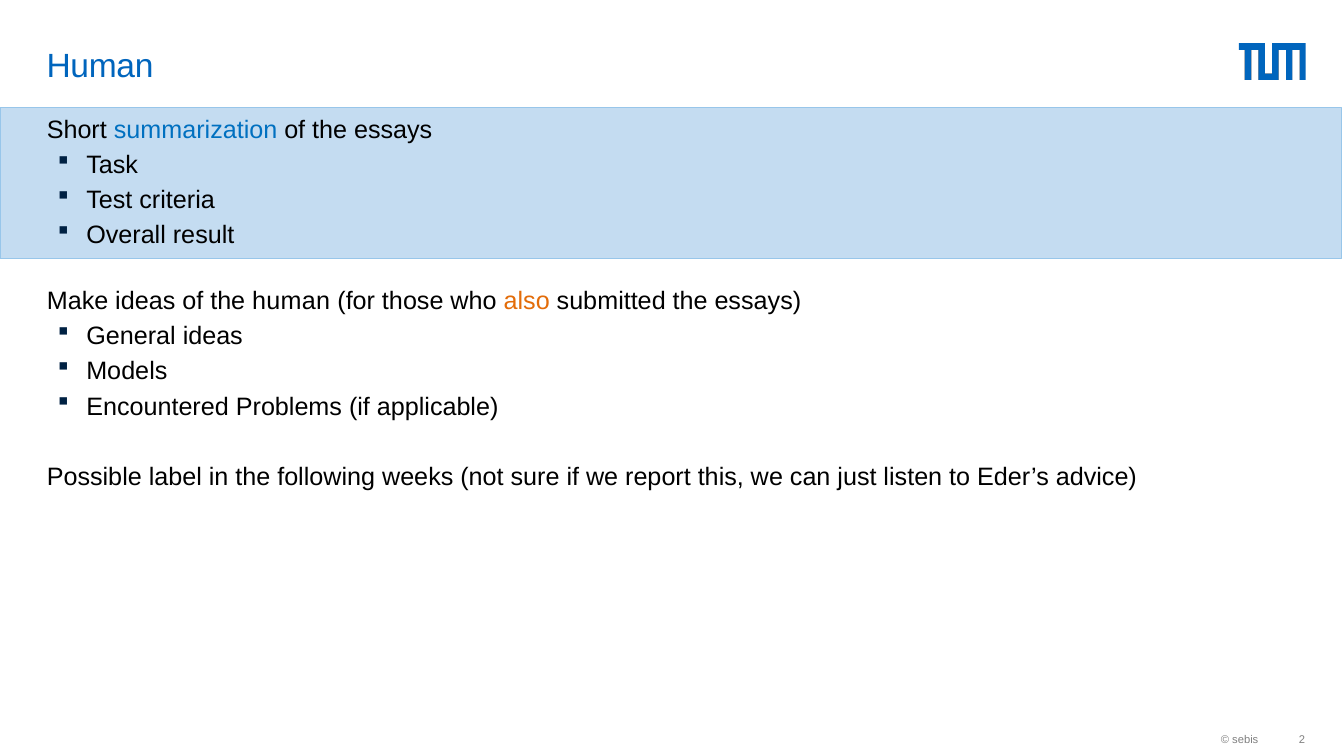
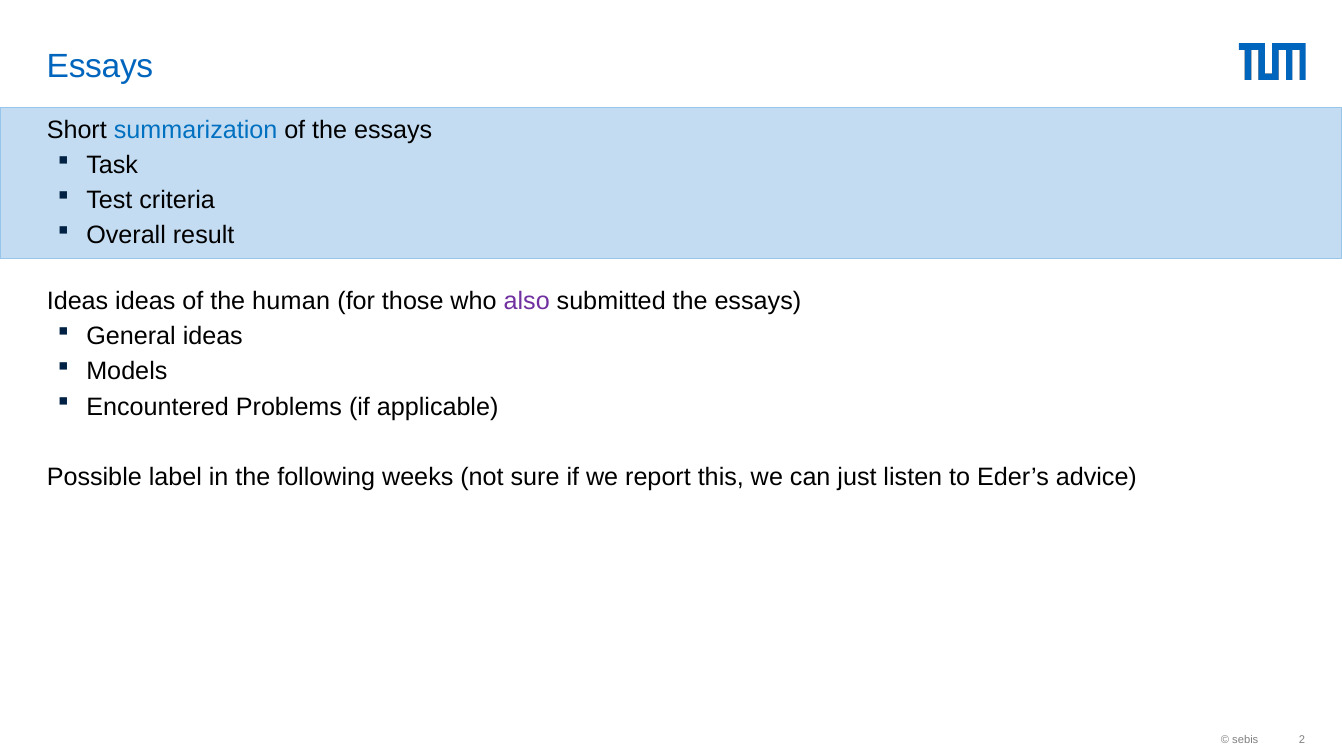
Human at (100, 66): Human -> Essays
Make at (78, 301): Make -> Ideas
also colour: orange -> purple
